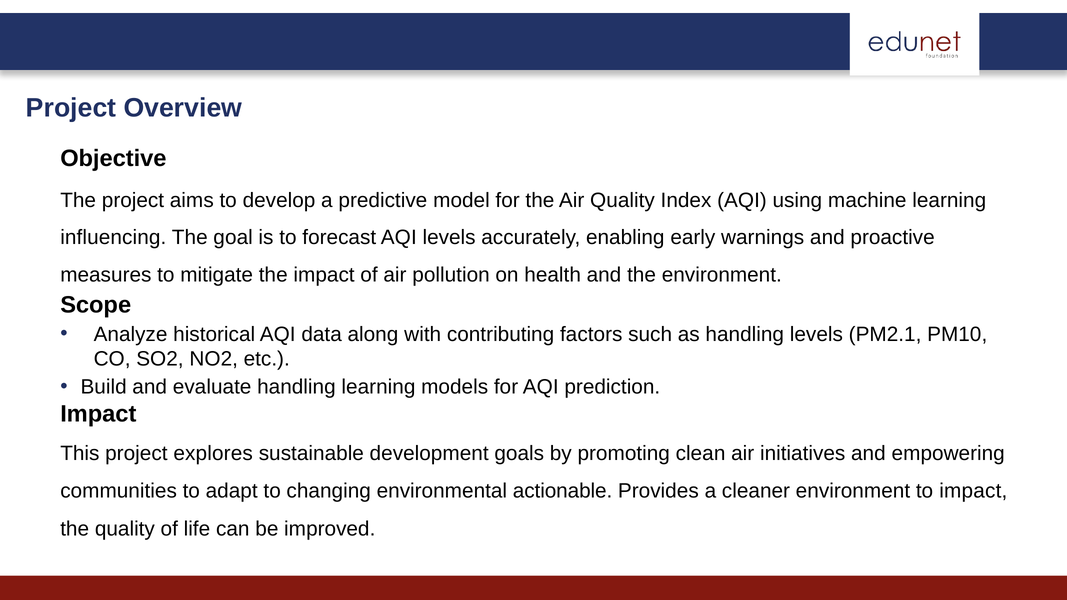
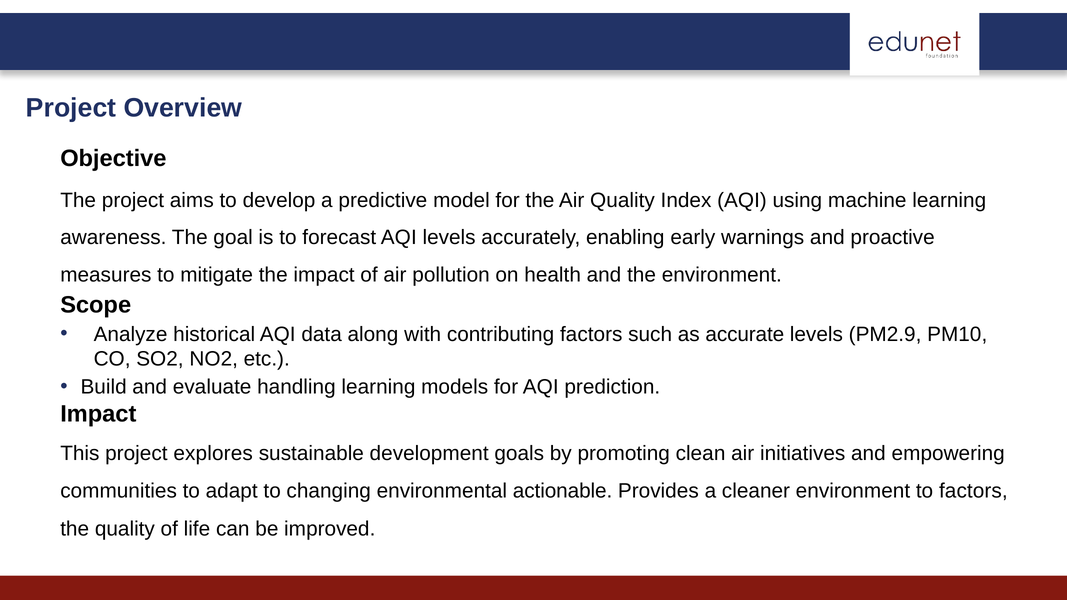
influencing: influencing -> awareness
as handling: handling -> accurate
PM2.1: PM2.1 -> PM2.9
to impact: impact -> factors
